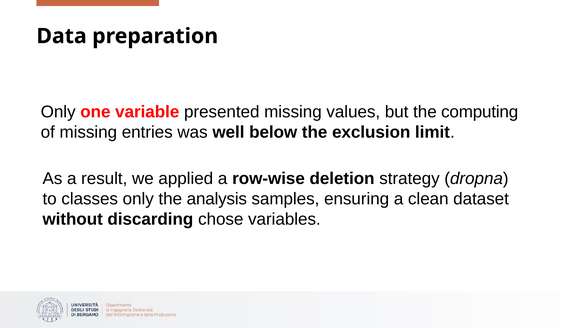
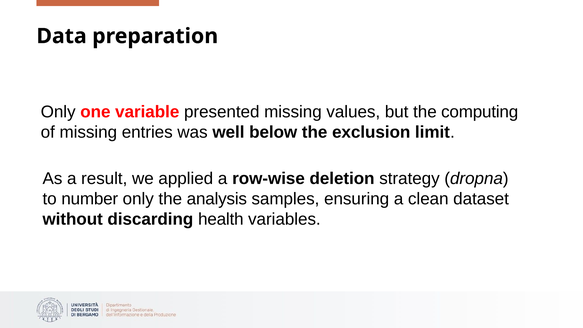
classes: classes -> number
chose: chose -> health
